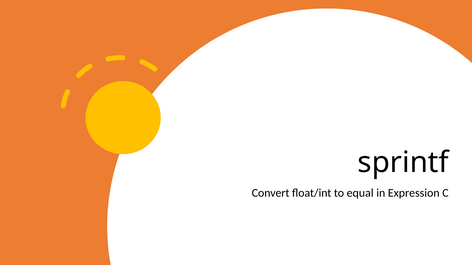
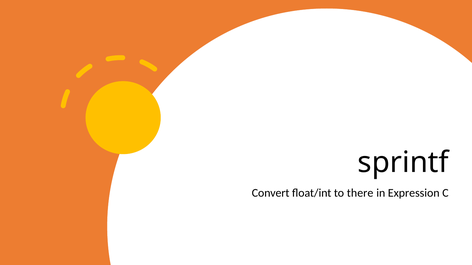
equal: equal -> there
